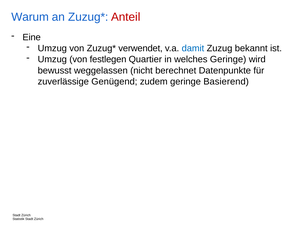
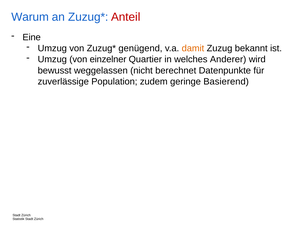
verwendet: verwendet -> genügend
damit colour: blue -> orange
festlegen: festlegen -> einzelner
welches Geringe: Geringe -> Anderer
Genügend: Genügend -> Population
